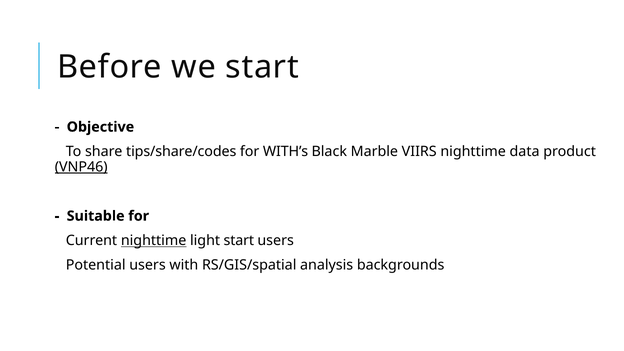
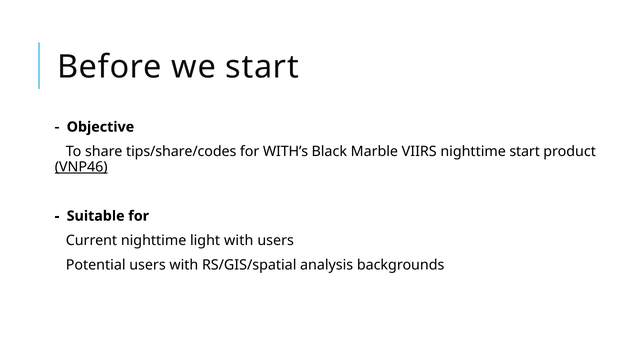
nighttime data: data -> start
nighttime at (154, 241) underline: present -> none
light start: start -> with
